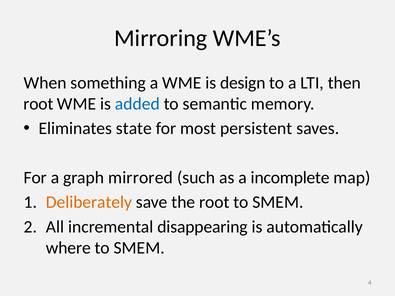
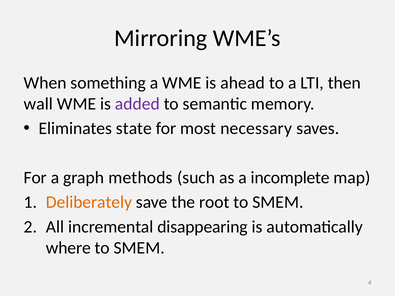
design: design -> ahead
root at (38, 104): root -> wall
added colour: blue -> purple
persistent: persistent -> necessary
mirrored: mirrored -> methods
